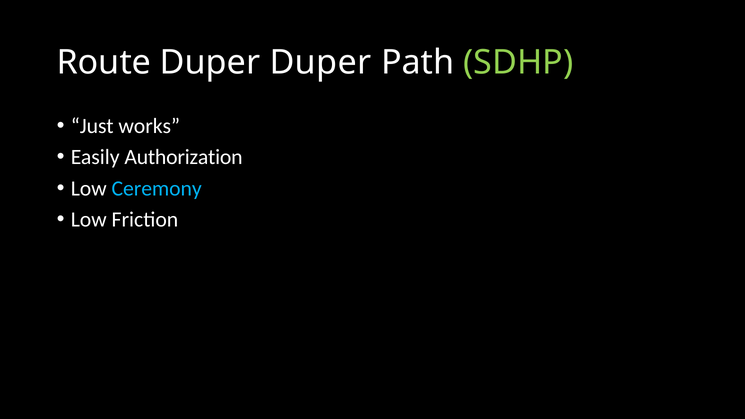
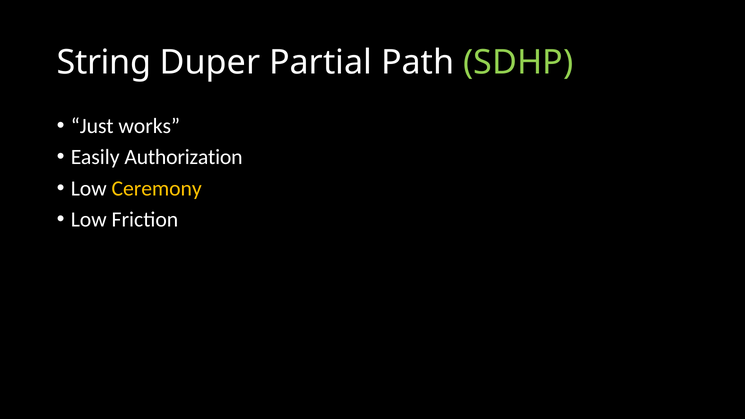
Route: Route -> String
Duper Duper: Duper -> Partial
Ceremony colour: light blue -> yellow
